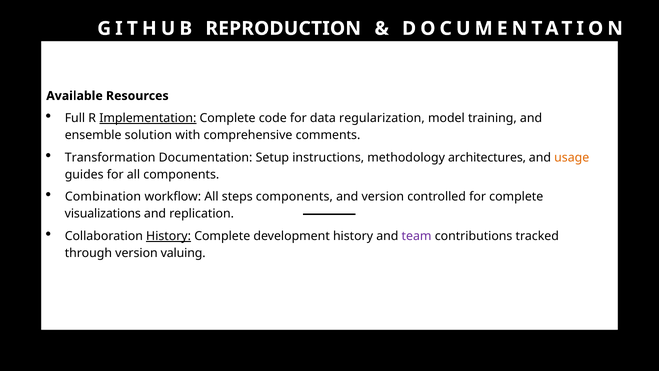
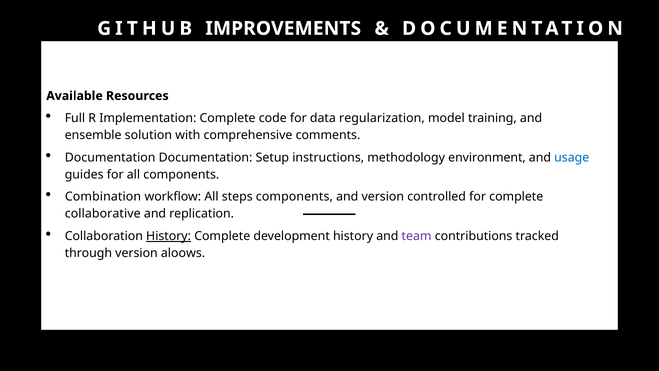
REPRODUCTION: REPRODUCTION -> IMPROVEMENTS
Implementation underline: present -> none
Transformation at (110, 157): Transformation -> Documentation
architectures: architectures -> environment
usage colour: orange -> blue
visualizations: visualizations -> collaborative
valuing: valuing -> aloows
